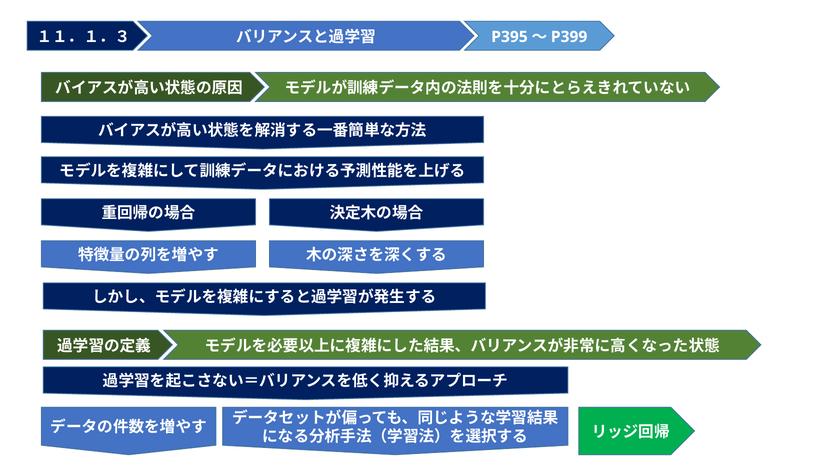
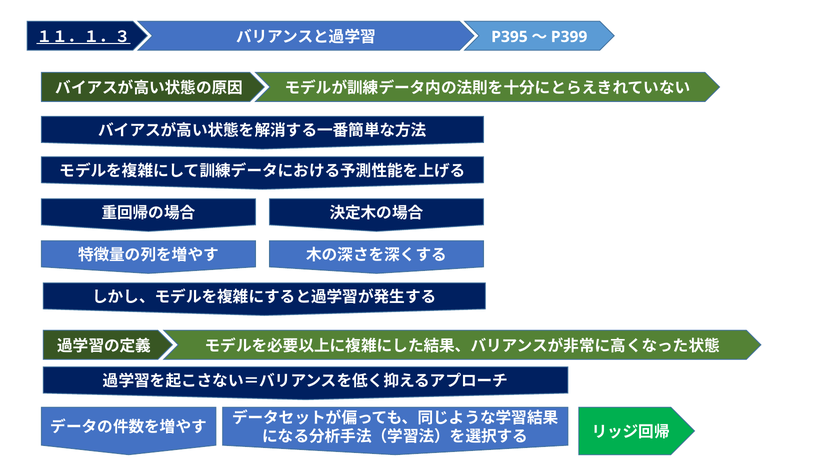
１１．１．３ underline: none -> present
